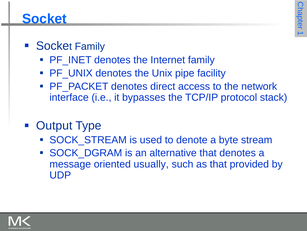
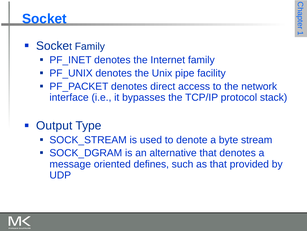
usually: usually -> defines
